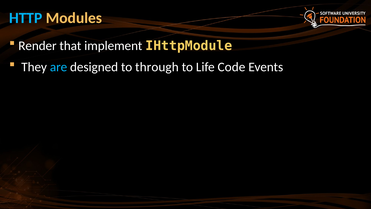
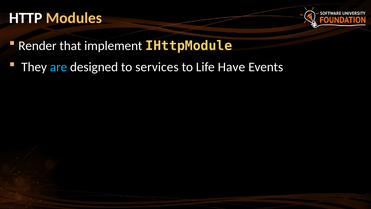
HTTP colour: light blue -> white
through: through -> services
Code: Code -> Have
